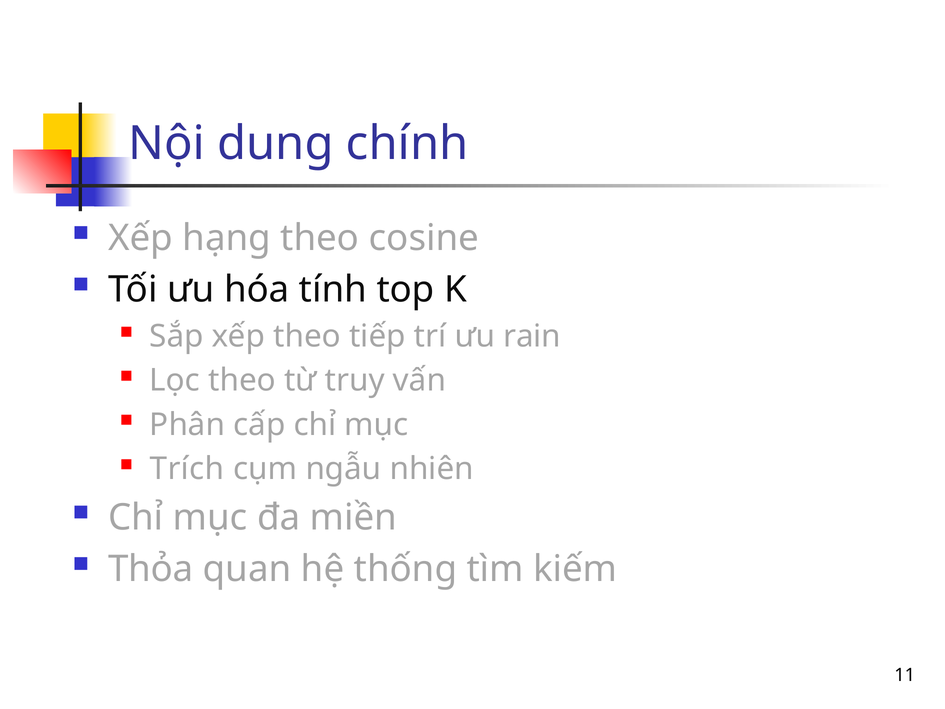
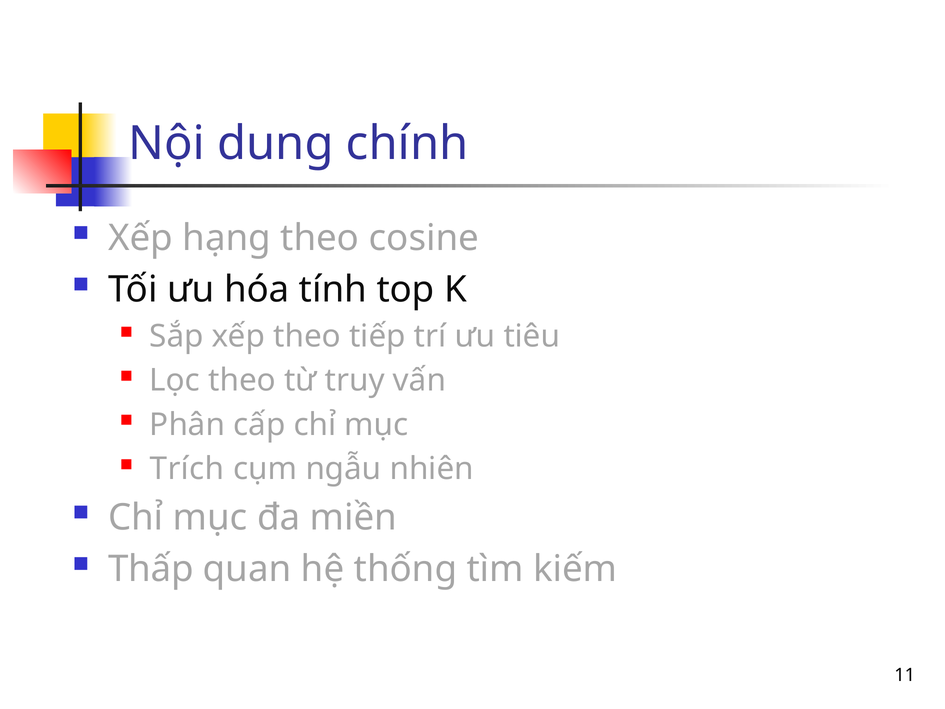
rain: rain -> tiêu
Thỏa: Thỏa -> Thấp
